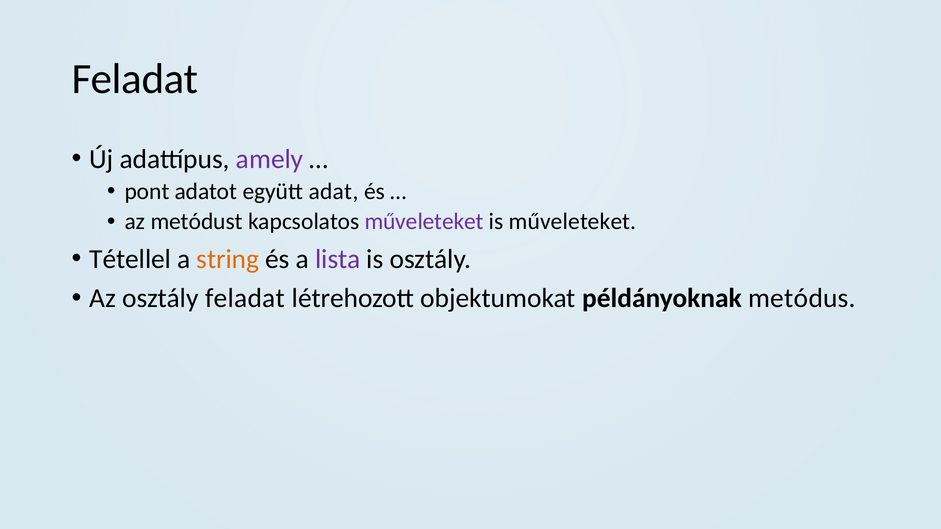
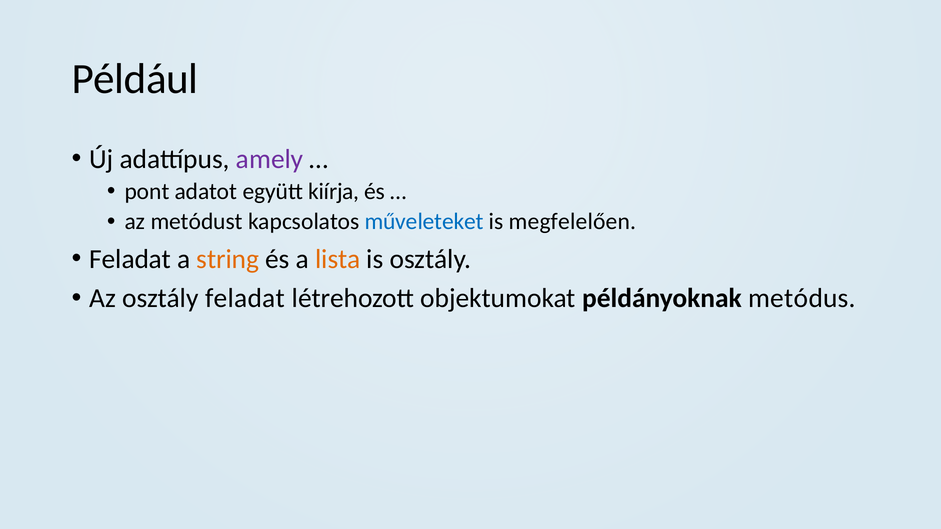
Feladat at (135, 79): Feladat -> Például
adat: adat -> kiírja
műveleteket at (424, 222) colour: purple -> blue
is műveleteket: műveleteket -> megfelelően
Tétellel at (130, 259): Tétellel -> Feladat
lista colour: purple -> orange
